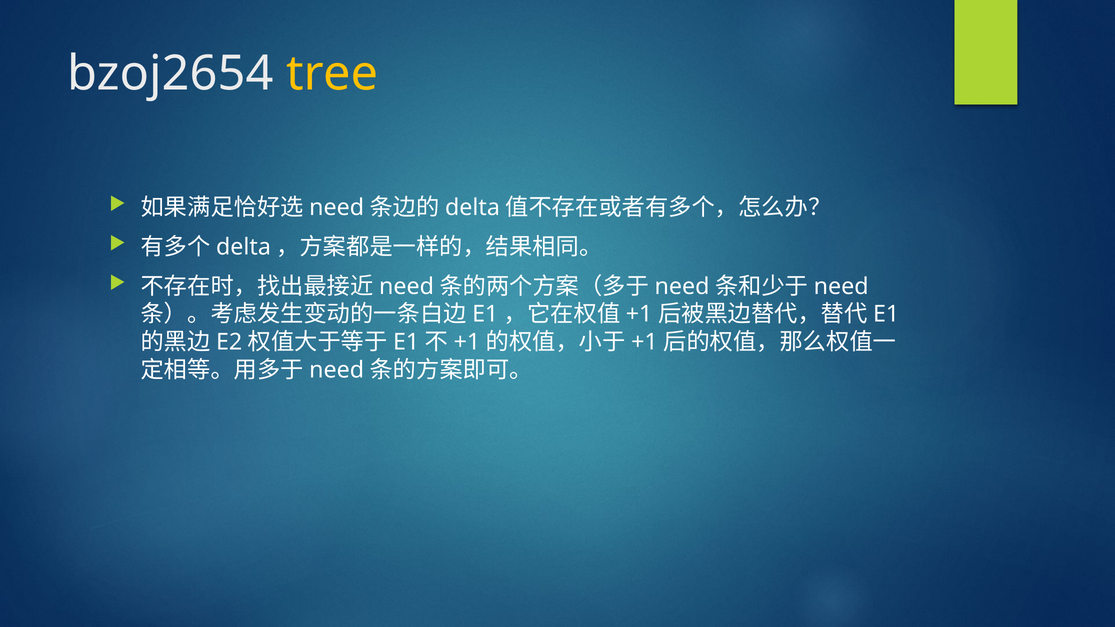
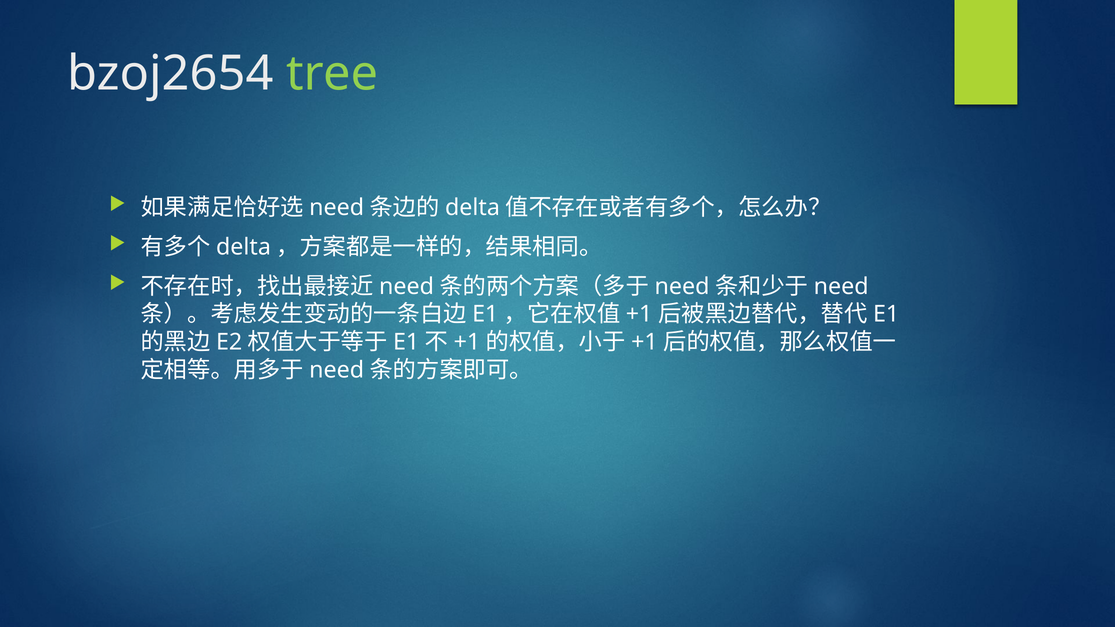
tree colour: yellow -> light green
